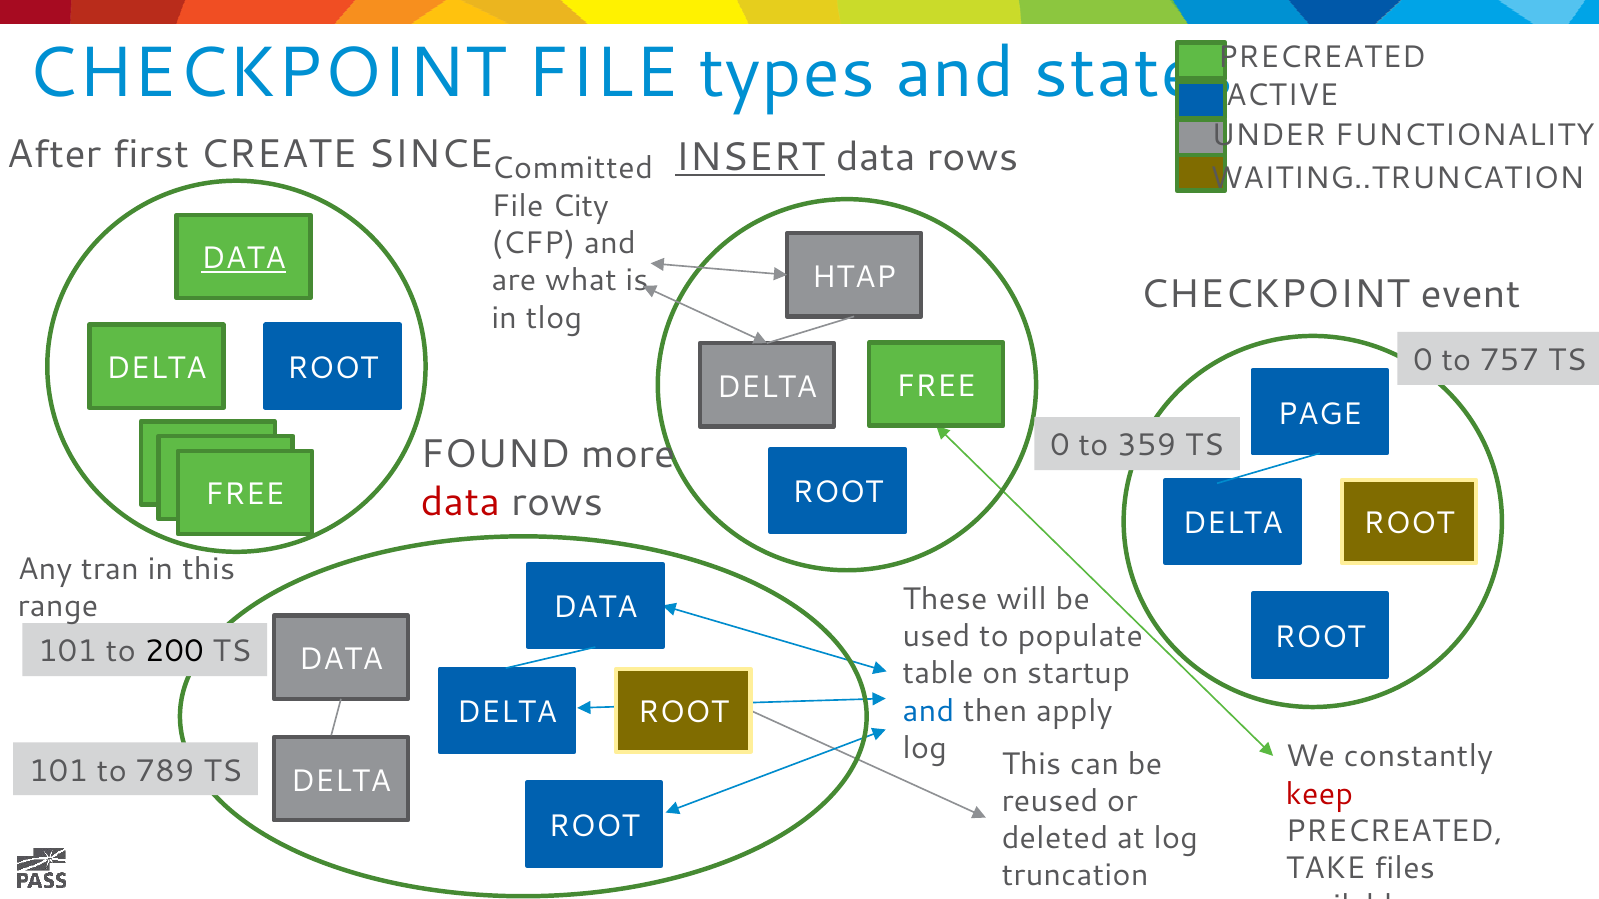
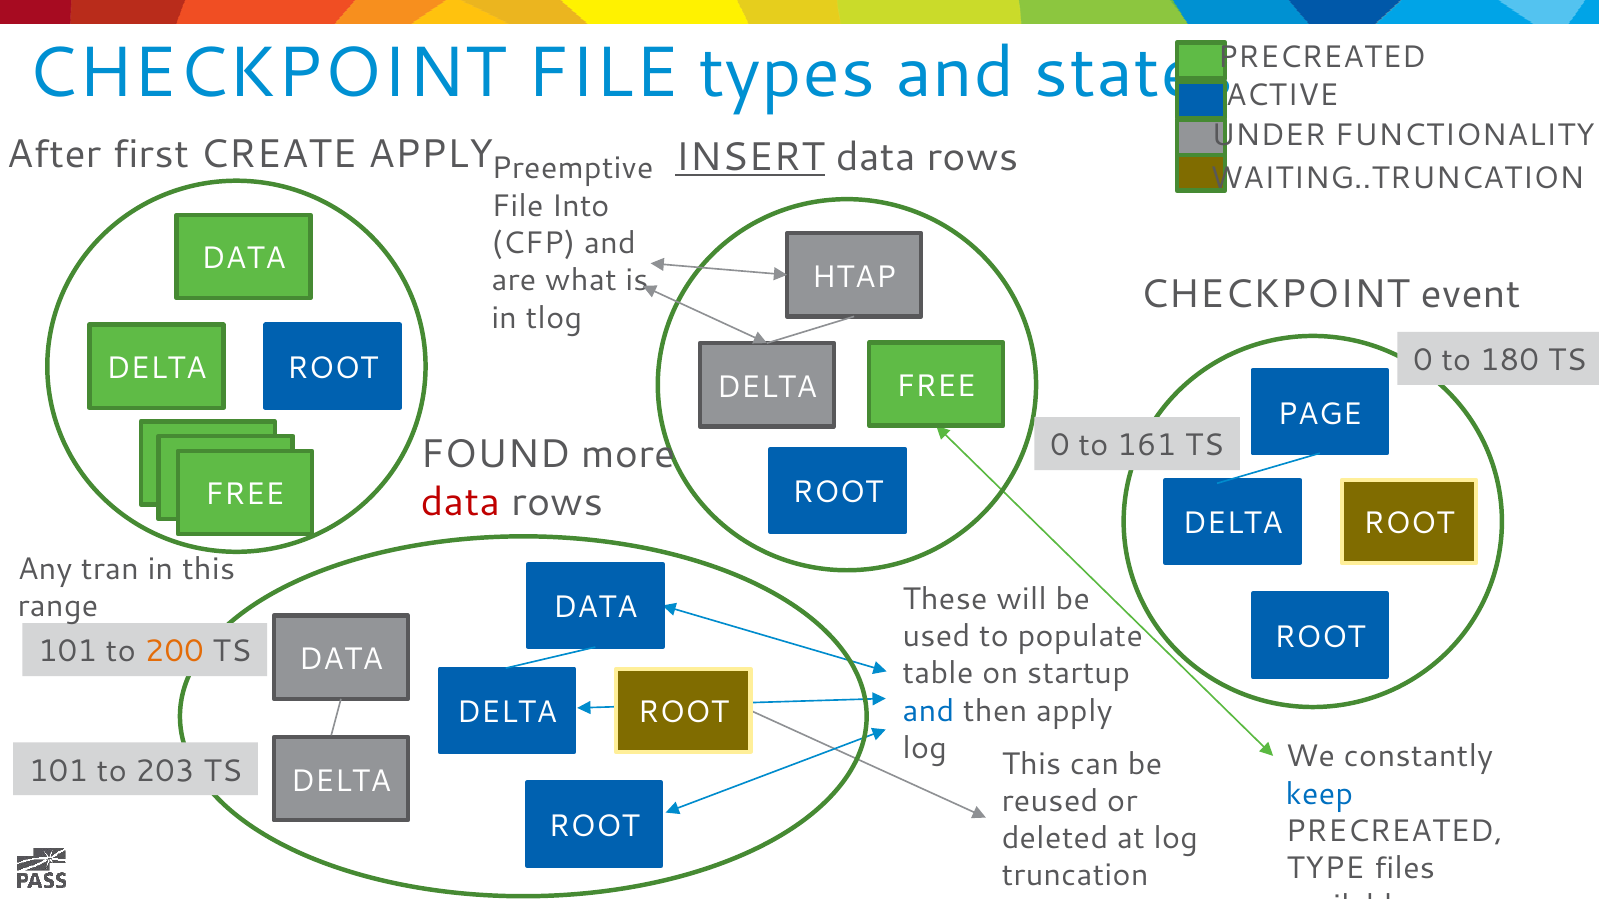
CREATE SINCE: SINCE -> APPLY
Committed: Committed -> Preemptive
City: City -> Into
DATA at (243, 259) underline: present -> none
757: 757 -> 180
359: 359 -> 161
200 colour: black -> orange
789: 789 -> 203
keep colour: red -> blue
TAKE: TAKE -> TYPE
